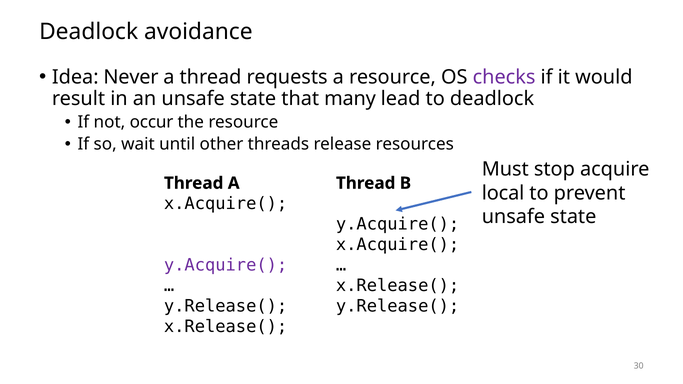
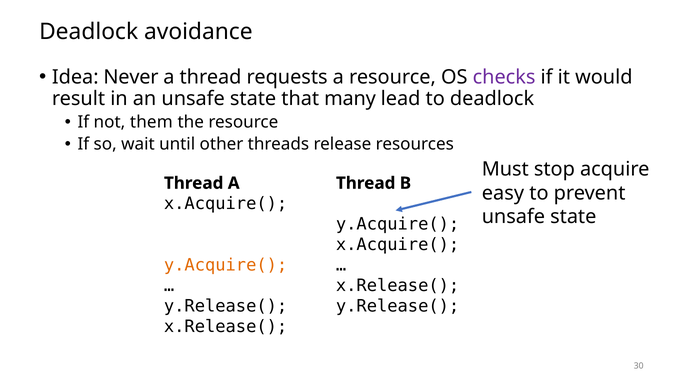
occur: occur -> them
local: local -> easy
y.Acquire( at (226, 265) colour: purple -> orange
